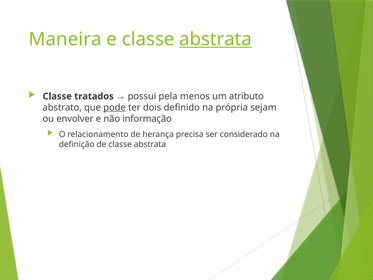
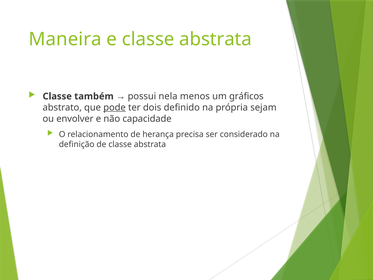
abstrata at (216, 39) underline: present -> none
tratados: tratados -> também
pela: pela -> nela
atributo: atributo -> gráficos
informação: informação -> capacidade
